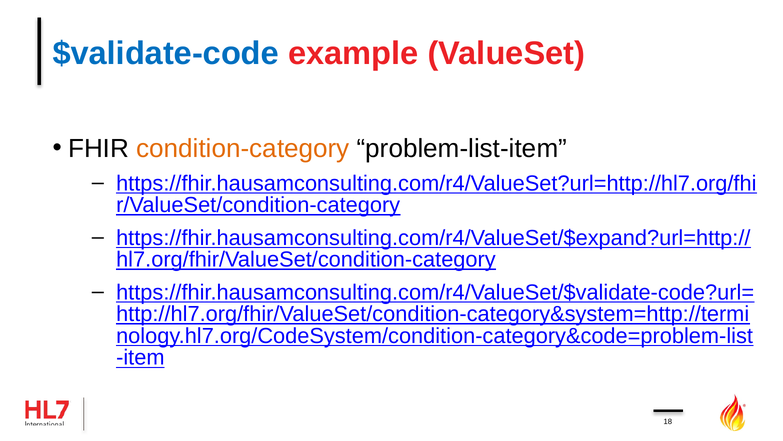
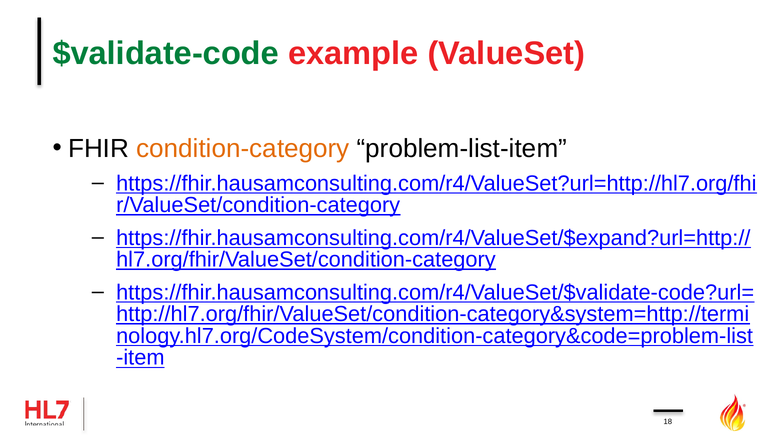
$validate-code colour: blue -> green
